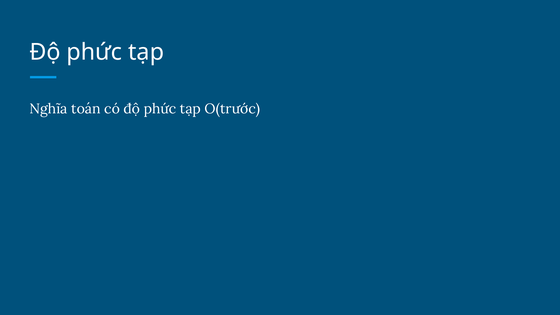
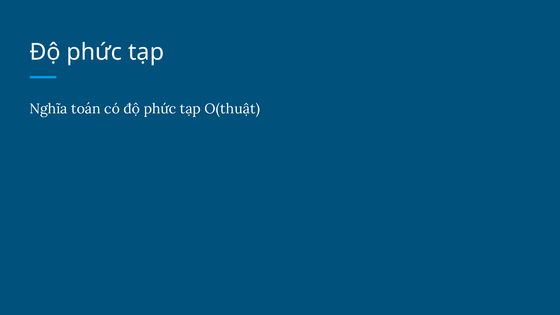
O(trước: O(trước -> O(thuật
